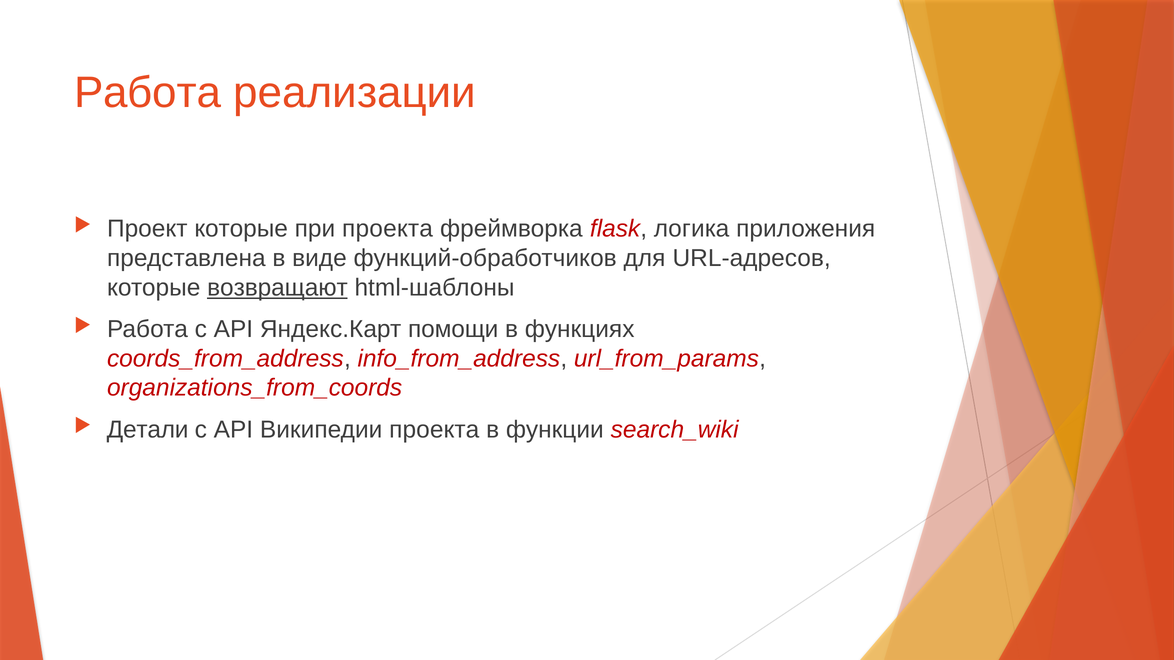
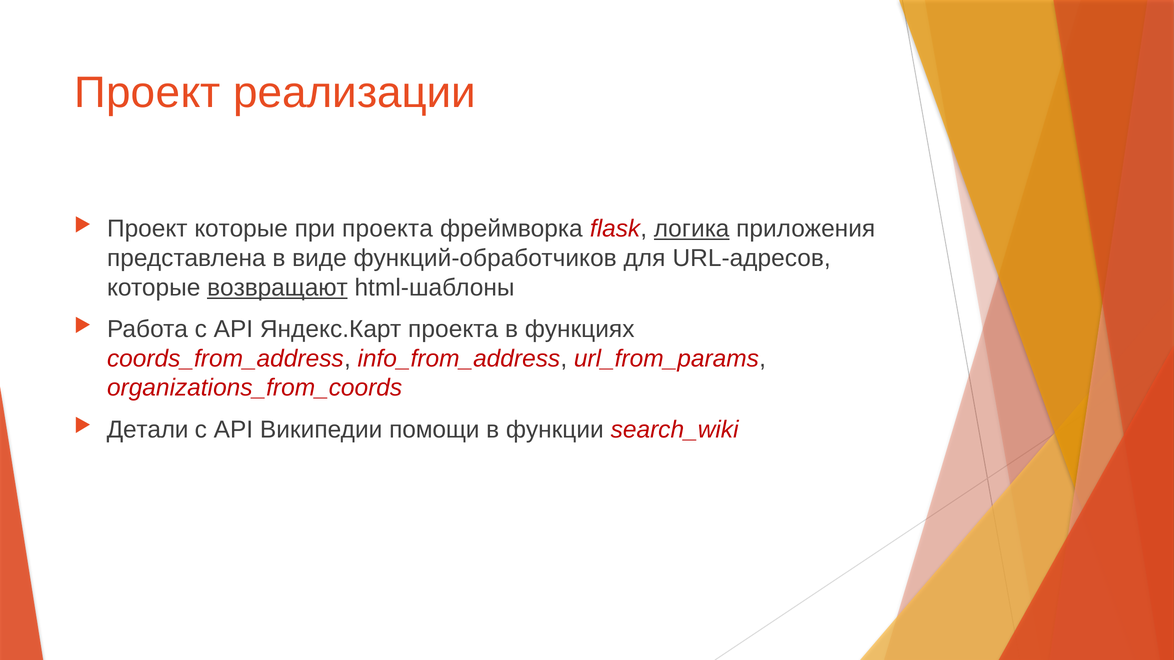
Работа at (148, 93): Работа -> Проект
логика underline: none -> present
Яндекс.Карт помощи: помощи -> проекта
Википедии проекта: проекта -> помощи
